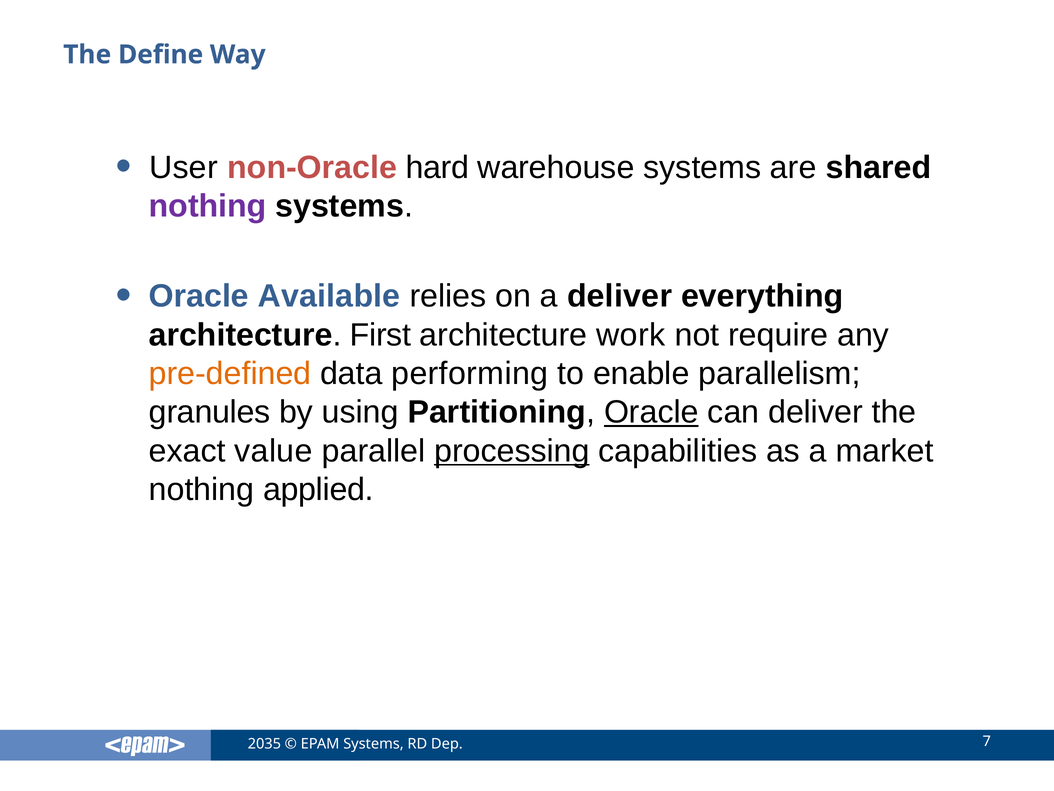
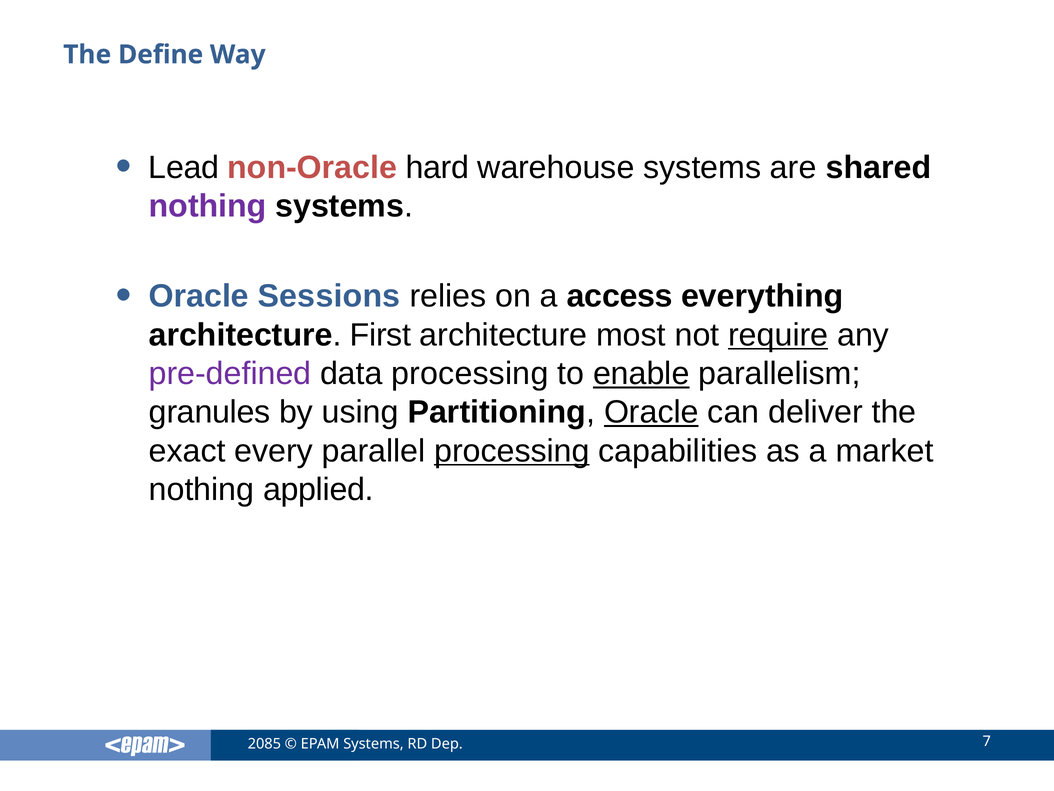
User: User -> Lead
Available: Available -> Sessions
a deliver: deliver -> access
work: work -> most
require underline: none -> present
pre-defined colour: orange -> purple
data performing: performing -> processing
enable underline: none -> present
value: value -> every
2035: 2035 -> 2085
